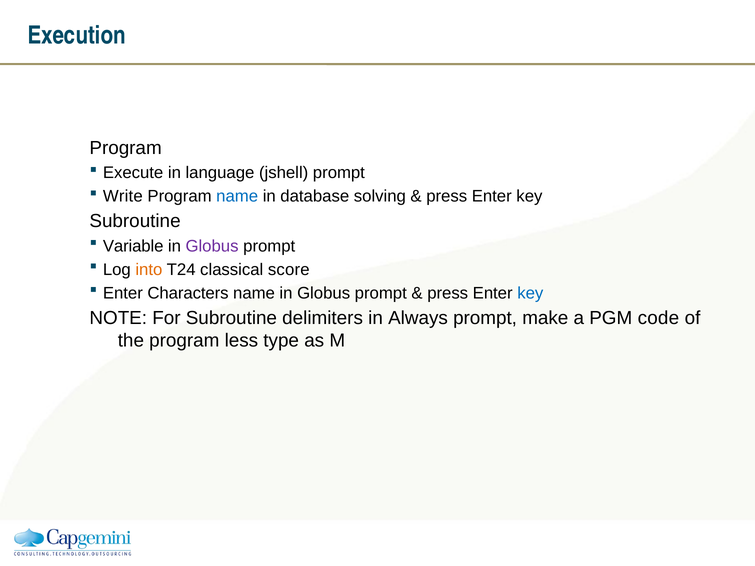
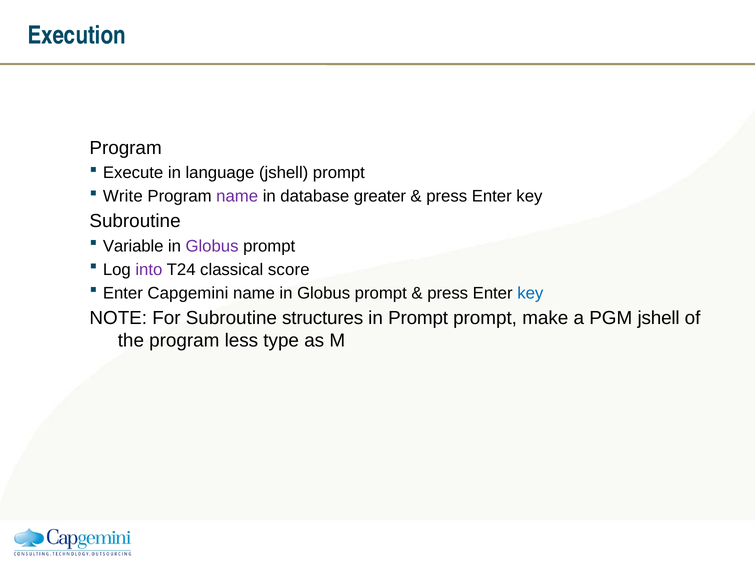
name at (237, 196) colour: blue -> purple
solving: solving -> greater
into colour: orange -> purple
Characters: Characters -> Capgemini
delimiters: delimiters -> structures
in Always: Always -> Prompt
PGM code: code -> jshell
